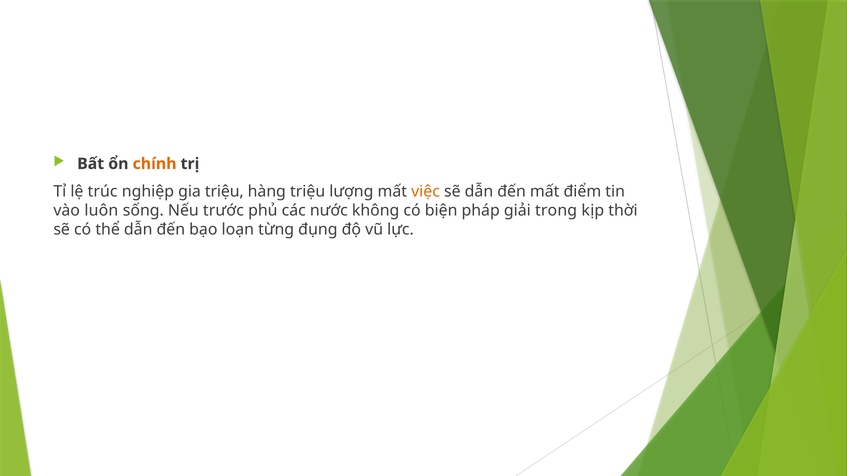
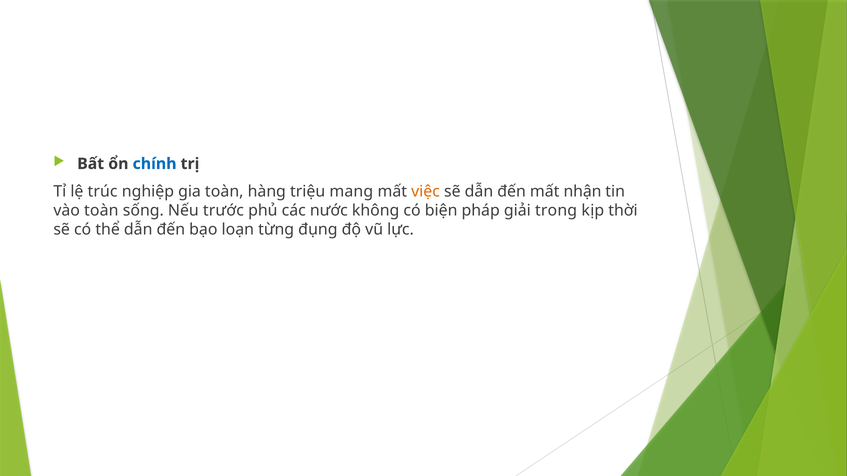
chính colour: orange -> blue
gia triệu: triệu -> toàn
lượng: lượng -> mang
điểm: điểm -> nhận
vào luôn: luôn -> toàn
